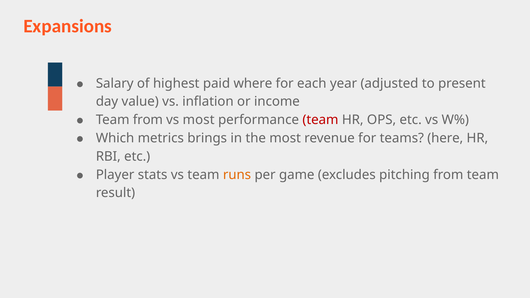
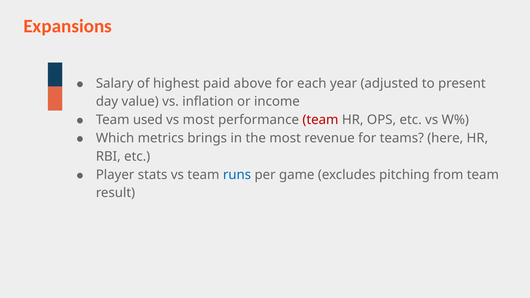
where: where -> above
Team from: from -> used
runs colour: orange -> blue
